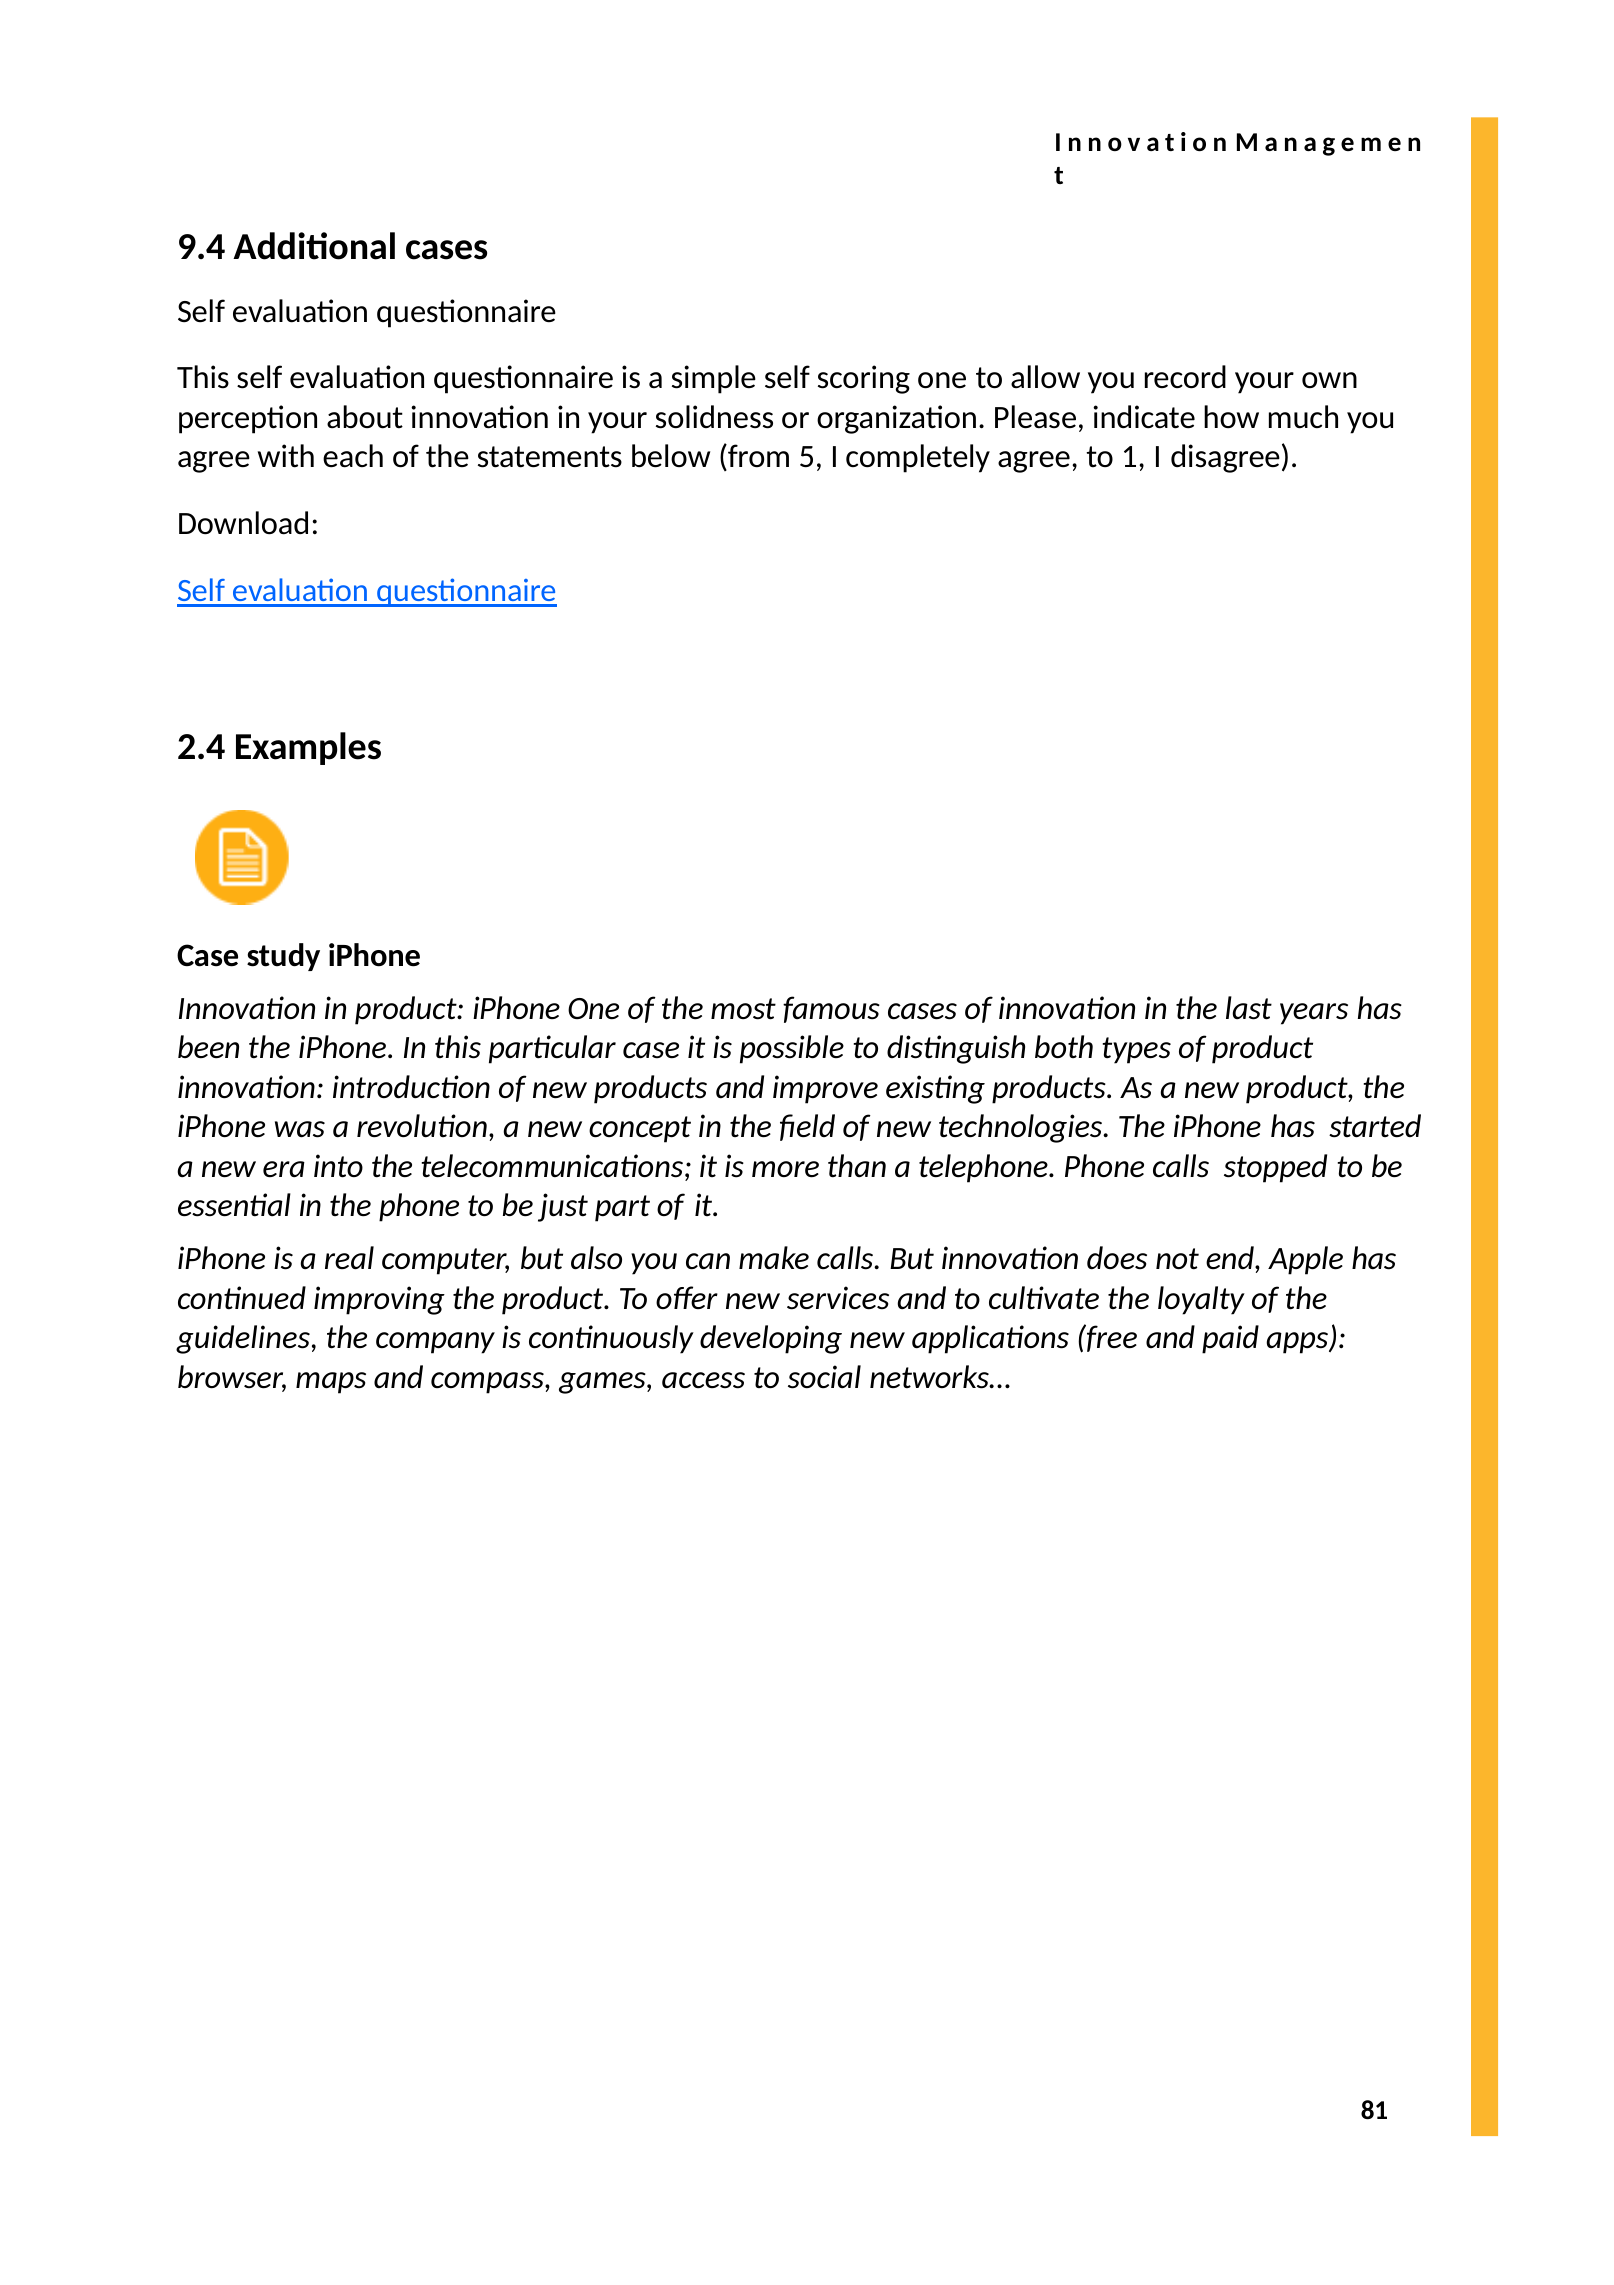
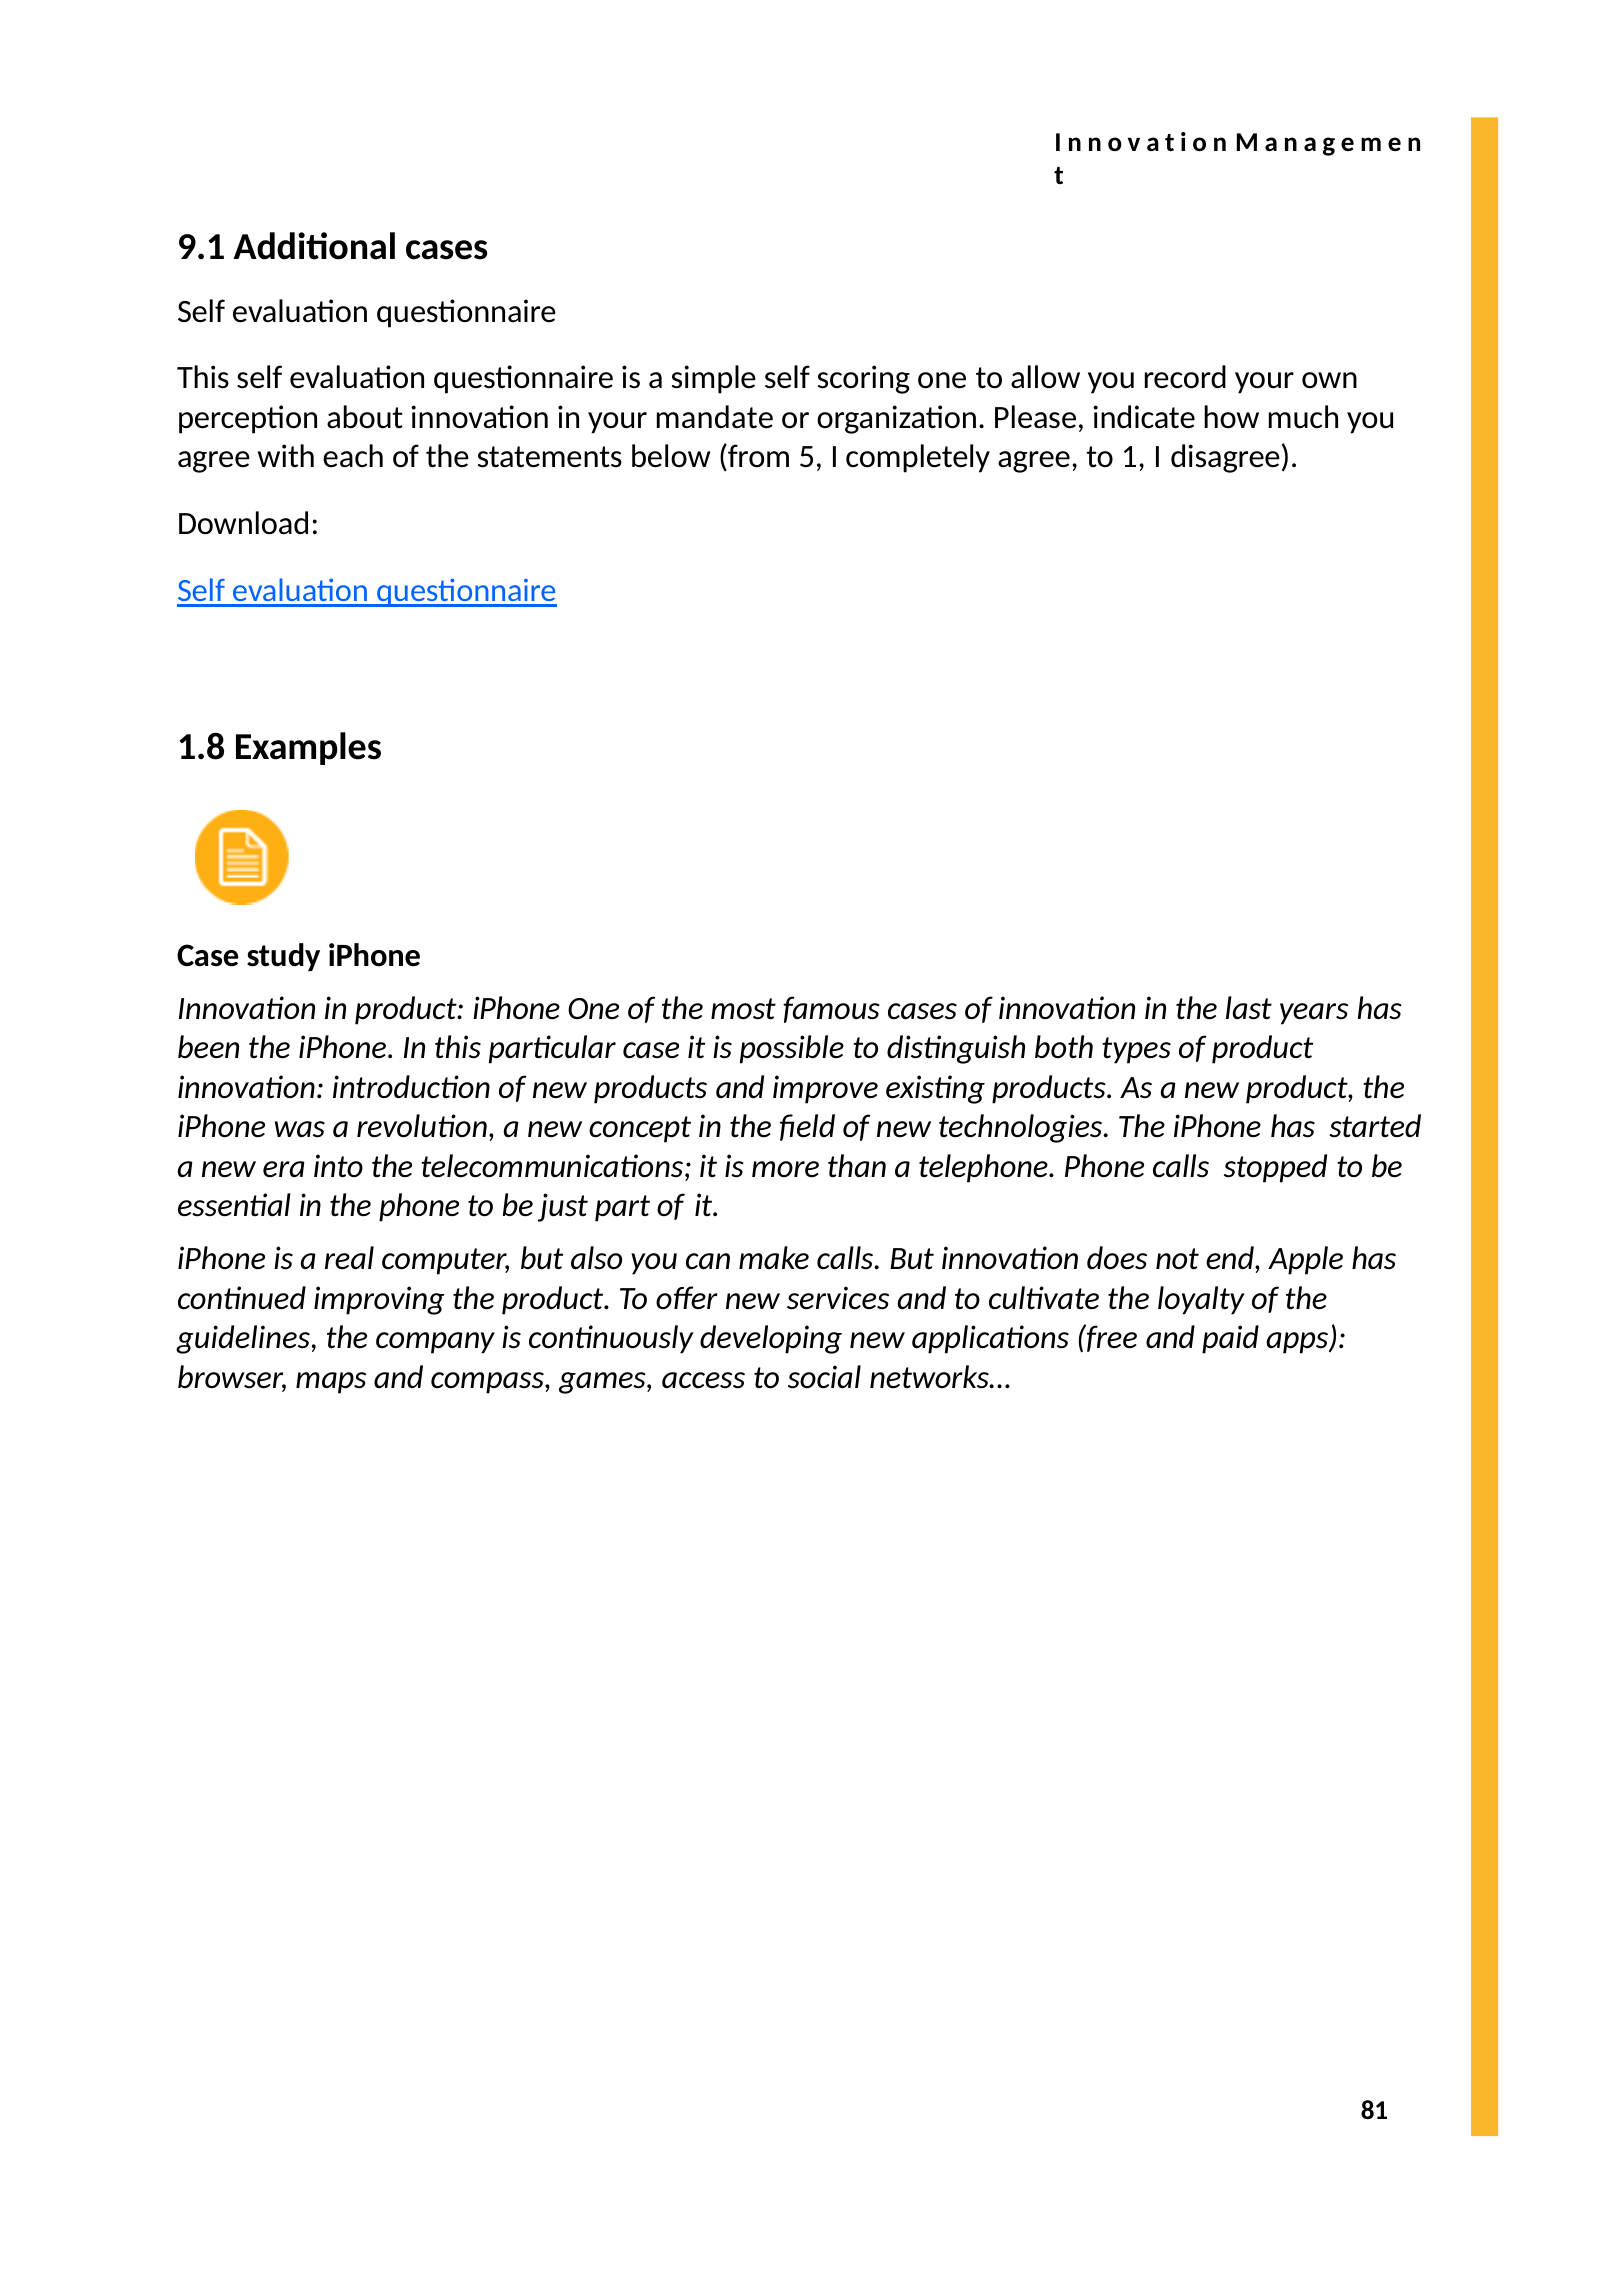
9.4: 9.4 -> 9.1
solidness: solidness -> mandate
2.4: 2.4 -> 1.8
